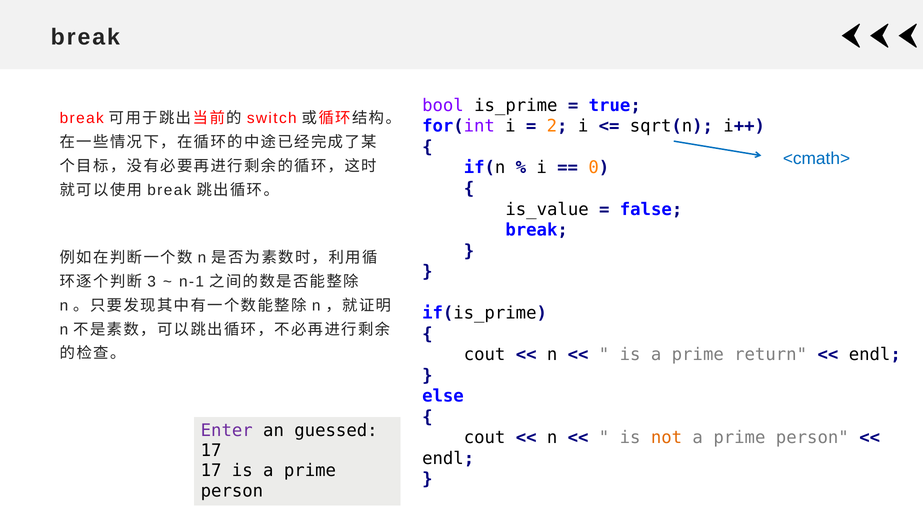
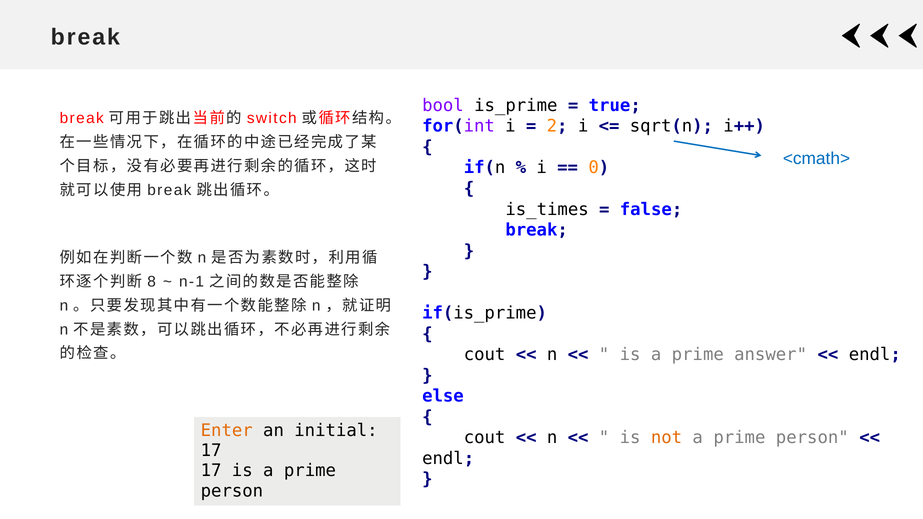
is_value: is_value -> is_times
3: 3 -> 8
return: return -> answer
Enter colour: purple -> orange
guessed: guessed -> initial
